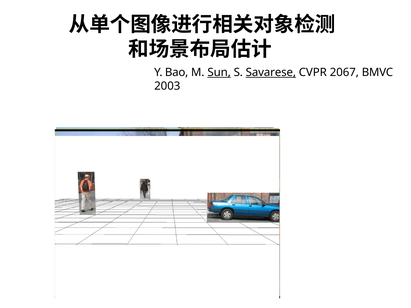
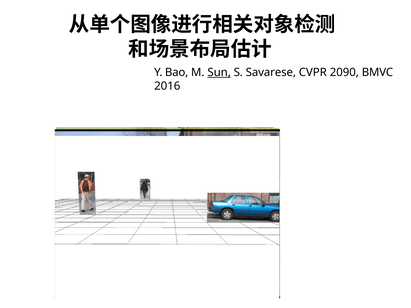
Savarese underline: present -> none
2067: 2067 -> 2090
2003: 2003 -> 2016
